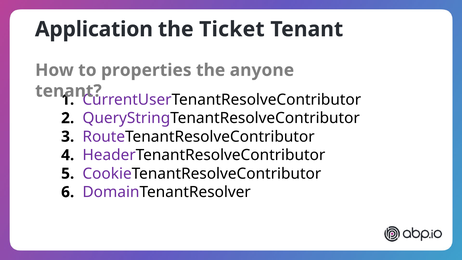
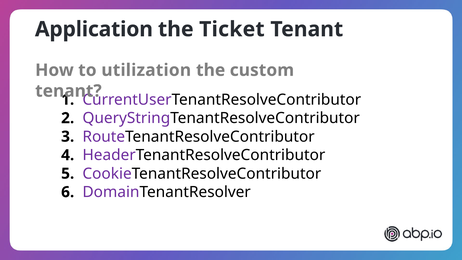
properties: properties -> utilization
anyone: anyone -> custom
